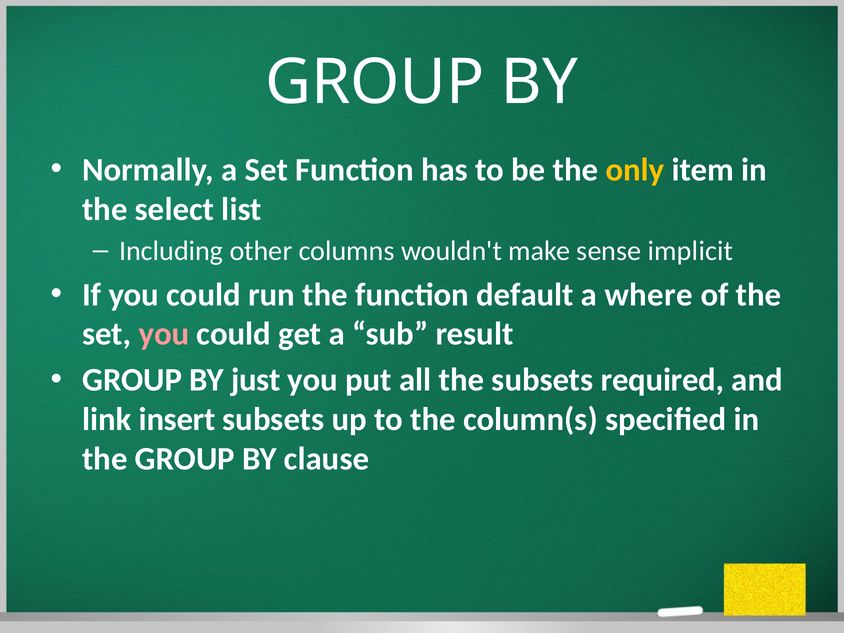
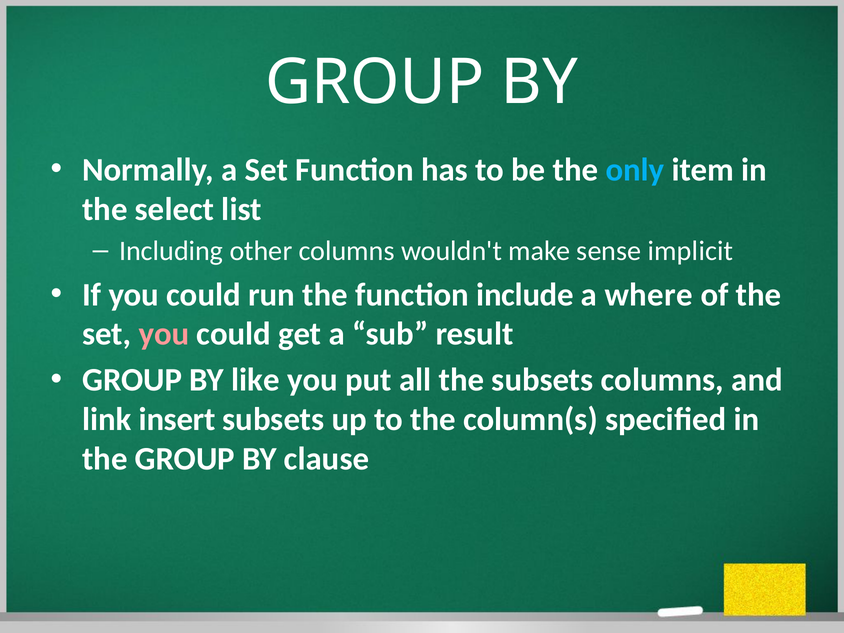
only colour: yellow -> light blue
default: default -> include
just: just -> like
subsets required: required -> columns
